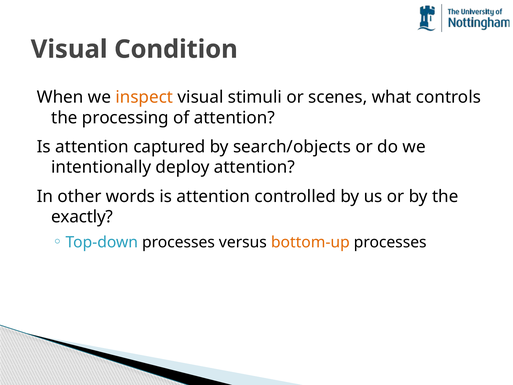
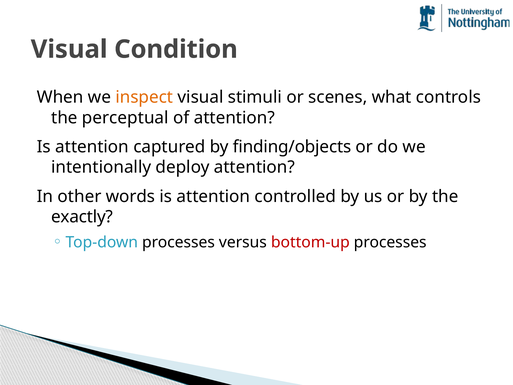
processing: processing -> perceptual
search/objects: search/objects -> finding/objects
bottom-up colour: orange -> red
